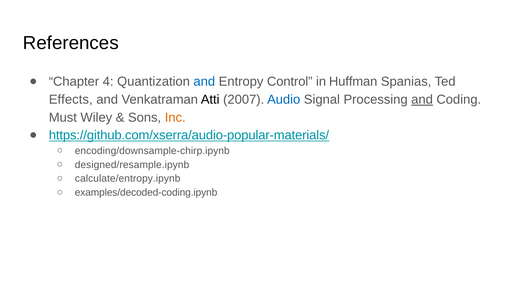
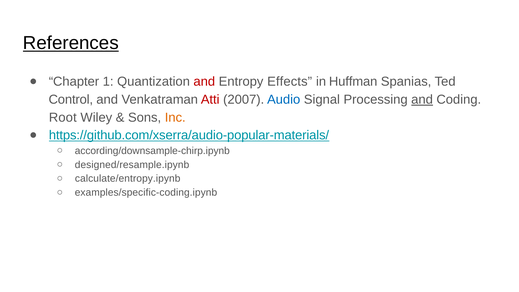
References underline: none -> present
4: 4 -> 1
and at (204, 82) colour: blue -> red
Control: Control -> Effects
Effects: Effects -> Control
Atti colour: black -> red
Must: Must -> Root
encoding/downsample-chirp.ipynb: encoding/downsample-chirp.ipynb -> according/downsample-chirp.ipynb
examples/decoded-coding.ipynb: examples/decoded-coding.ipynb -> examples/specific-coding.ipynb
